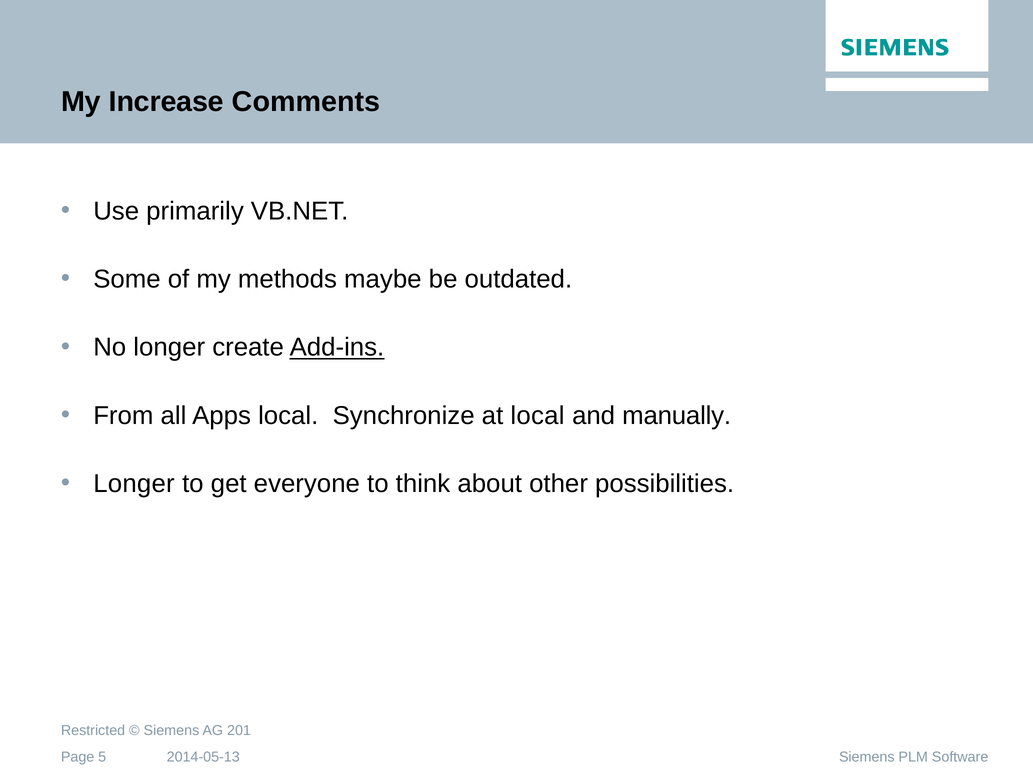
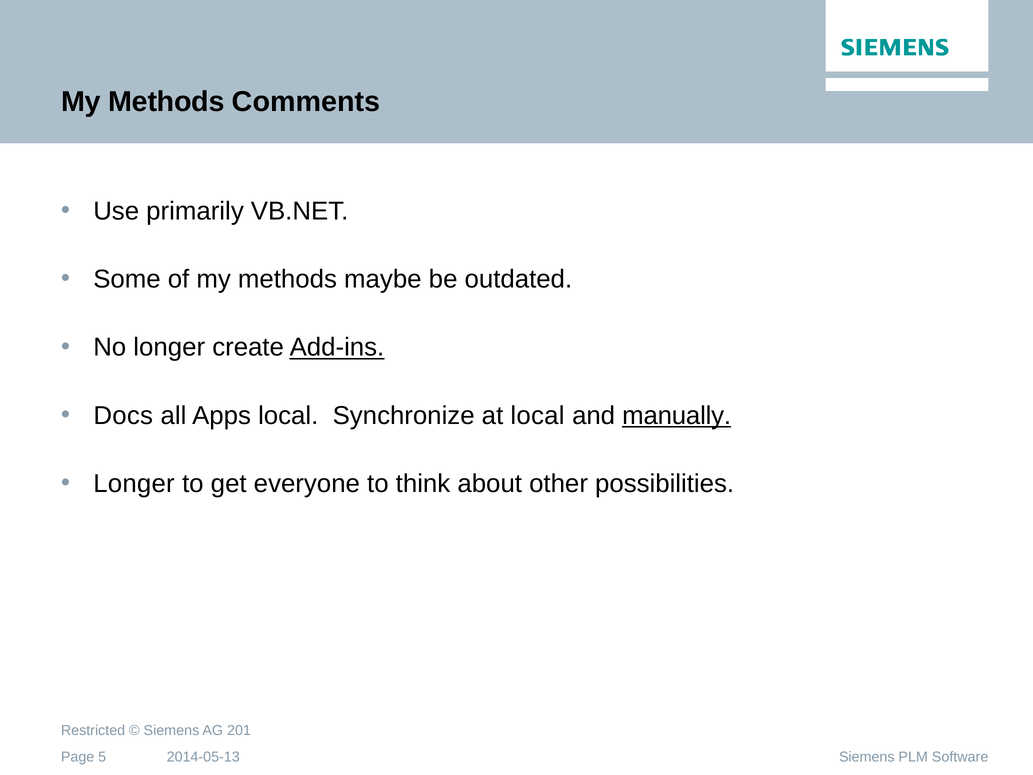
Increase at (166, 102): Increase -> Methods
From: From -> Docs
manually underline: none -> present
